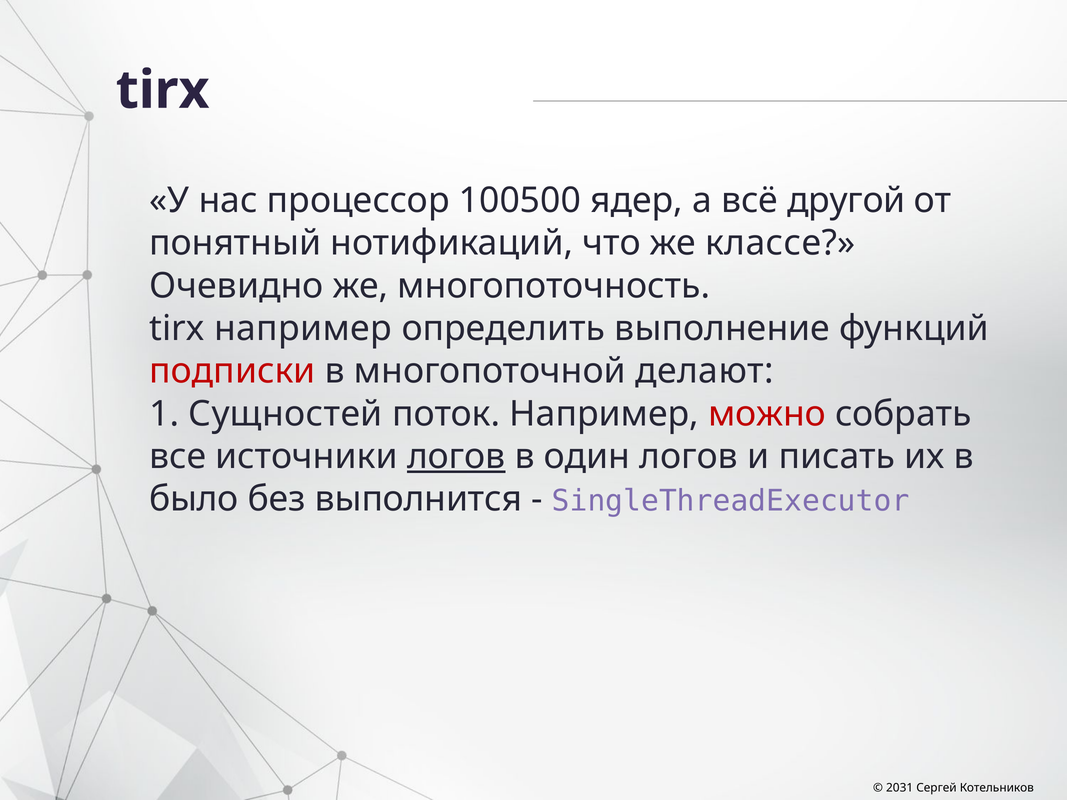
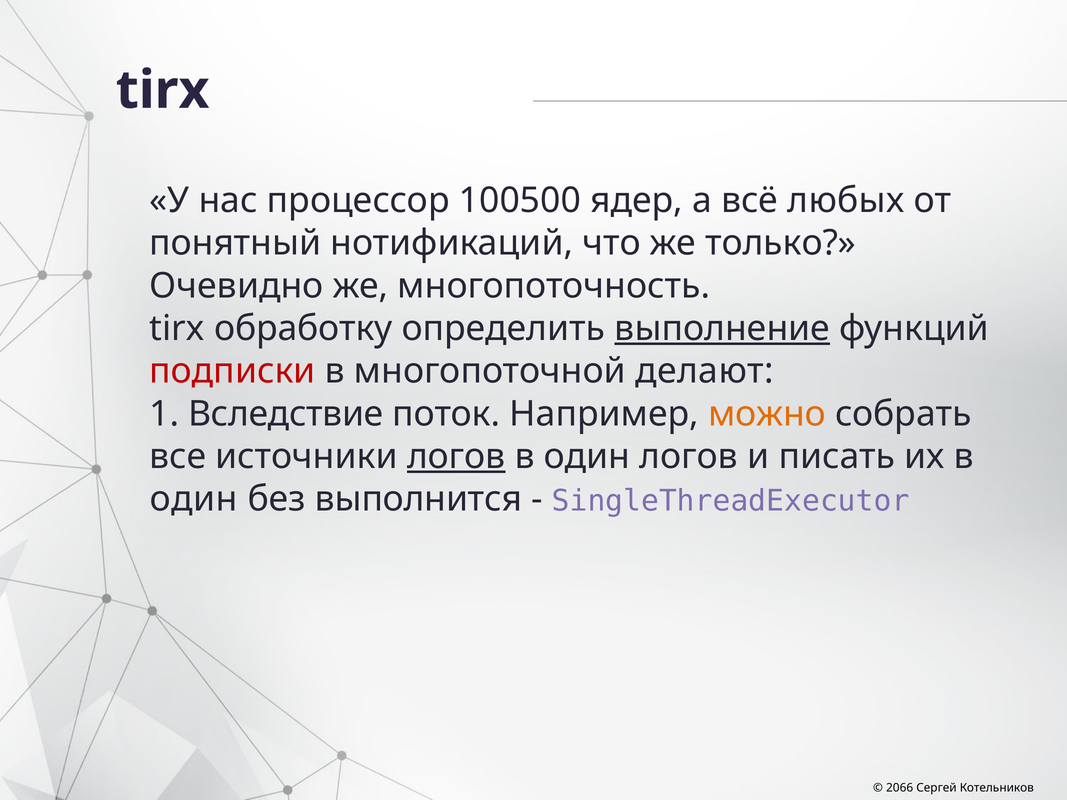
другой: другой -> любых
классе: классе -> только
tirx например: например -> обработку
выполнение underline: none -> present
Сущностей: Сущностей -> Вследствие
можно colour: red -> orange
было at (194, 499): было -> один
2031: 2031 -> 2066
